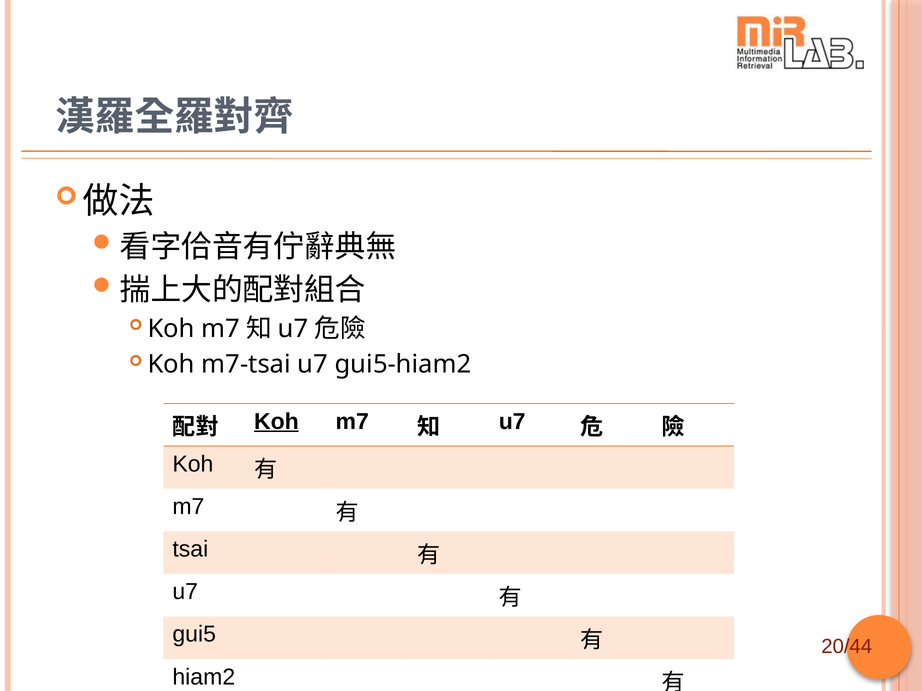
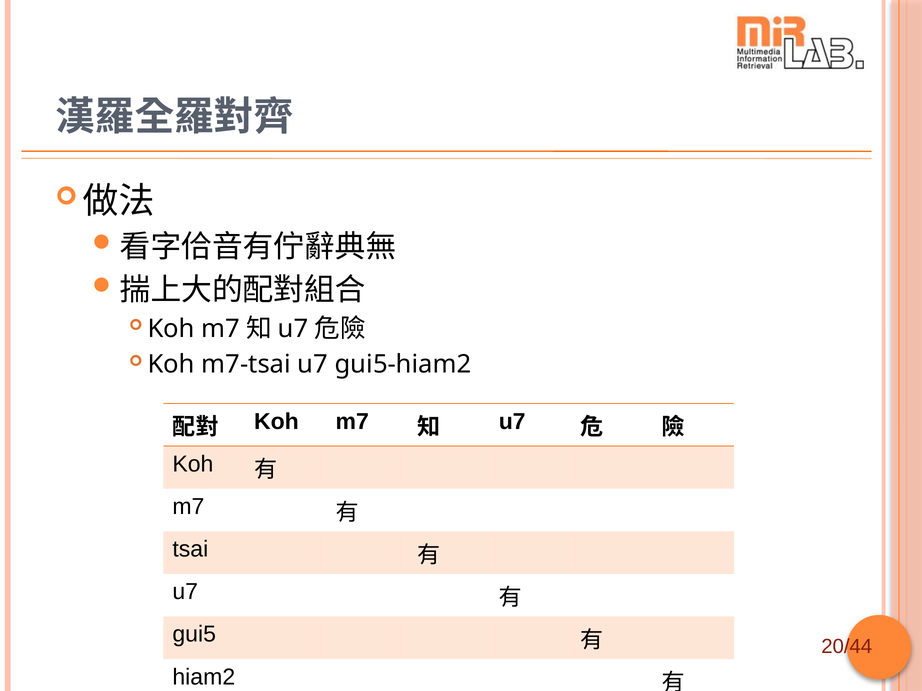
Koh at (276, 422) underline: present -> none
